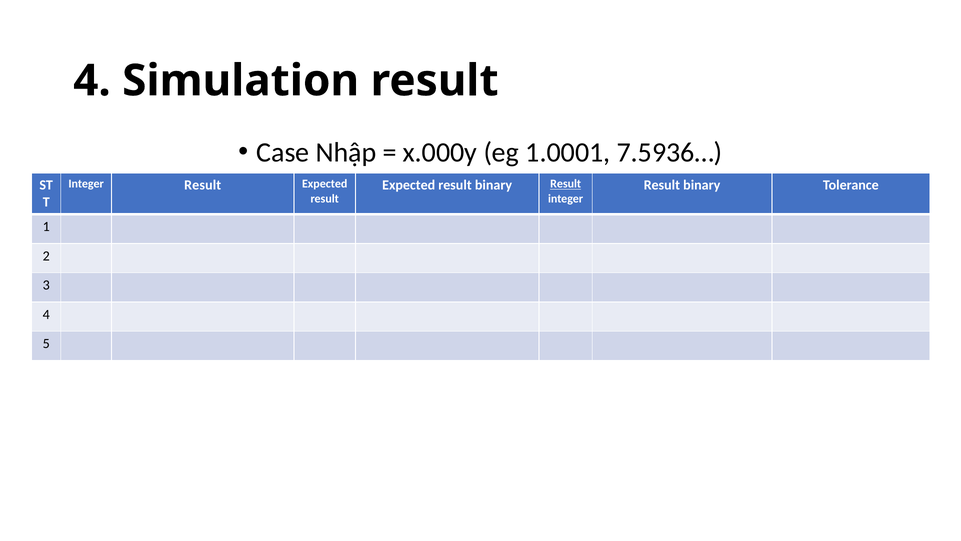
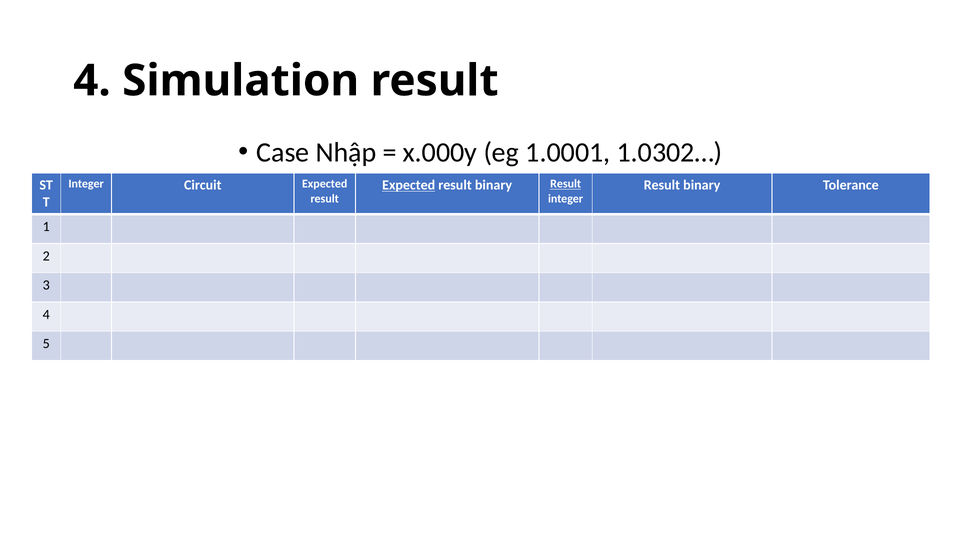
7.5936…: 7.5936… -> 1.0302…
Result at (203, 185): Result -> Circuit
Expected at (409, 185) underline: none -> present
